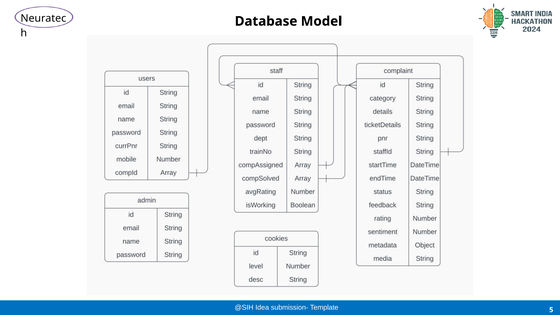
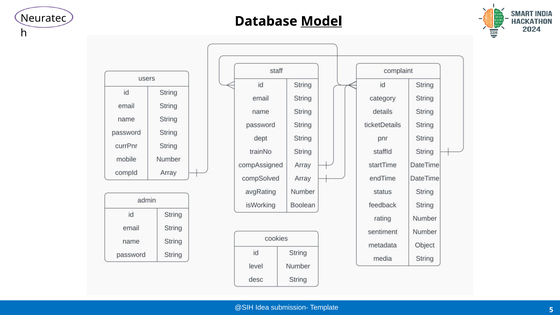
Model underline: none -> present
